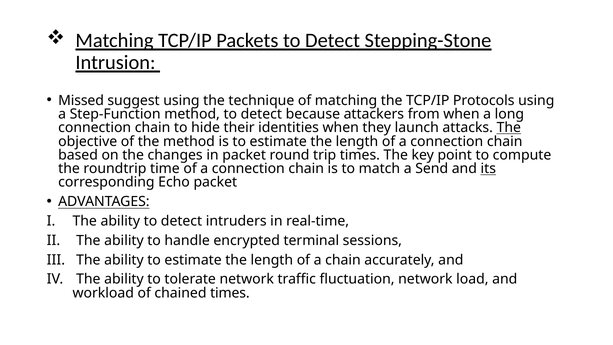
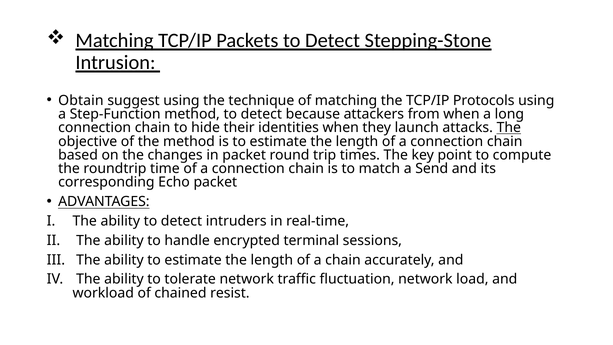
Missed: Missed -> Obtain
its underline: present -> none
chained times: times -> resist
